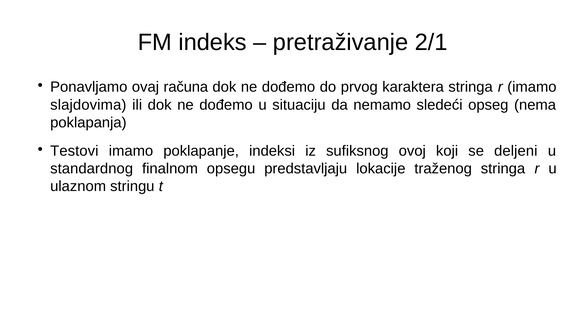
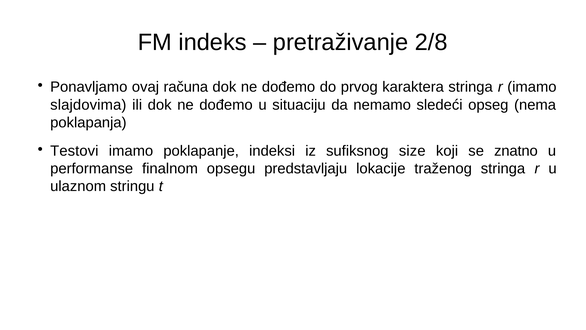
2/1: 2/1 -> 2/8
ovoj: ovoj -> size
deljeni: deljeni -> znatno
standardnog: standardnog -> performanse
